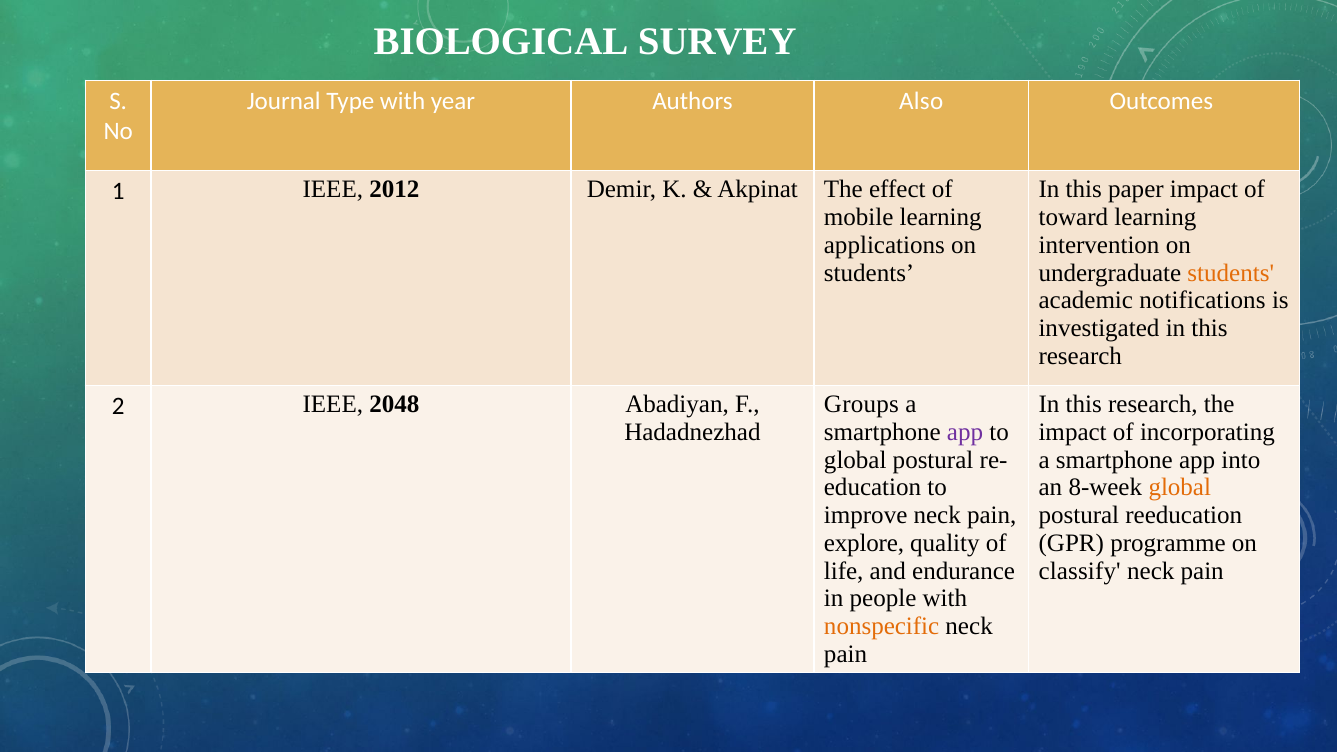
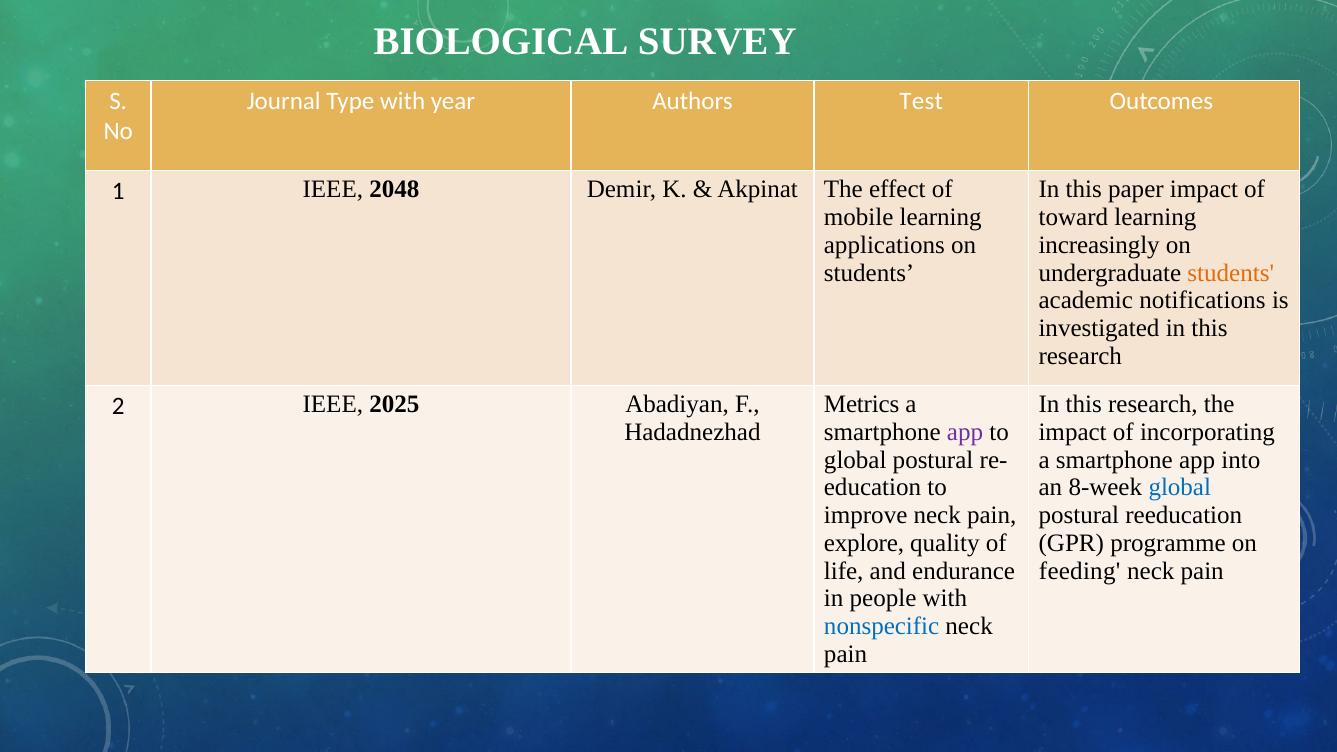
Also: Also -> Test
2012: 2012 -> 2048
intervention: intervention -> increasingly
Groups: Groups -> Metrics
2048: 2048 -> 2025
global at (1180, 488) colour: orange -> blue
classify: classify -> feeding
nonspecific colour: orange -> blue
